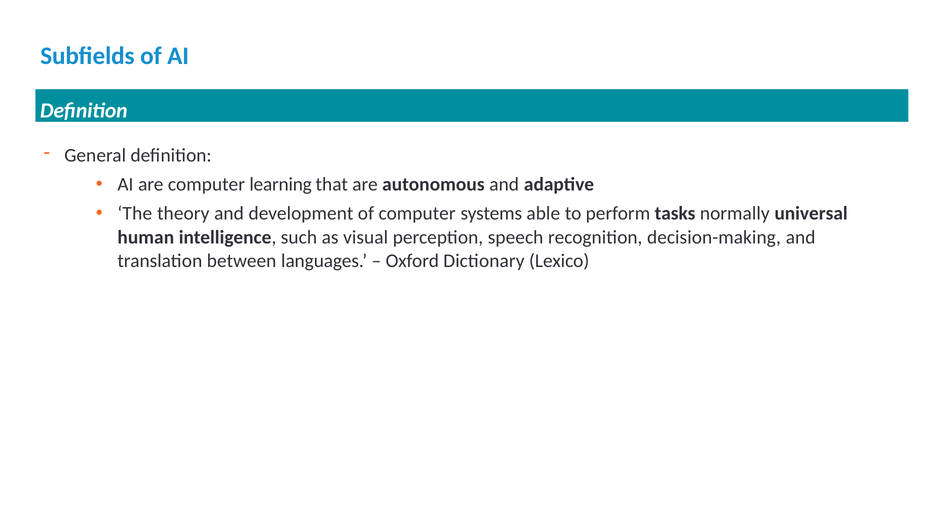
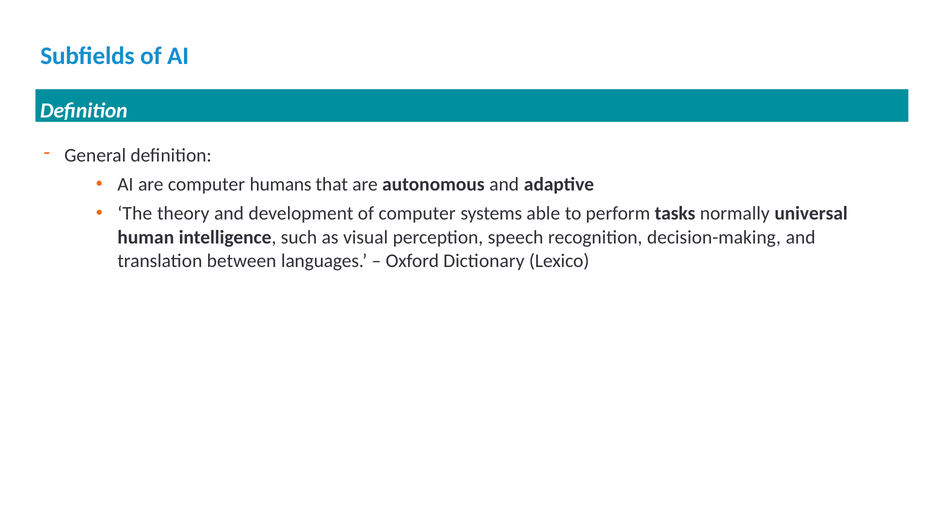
learning: learning -> humans
